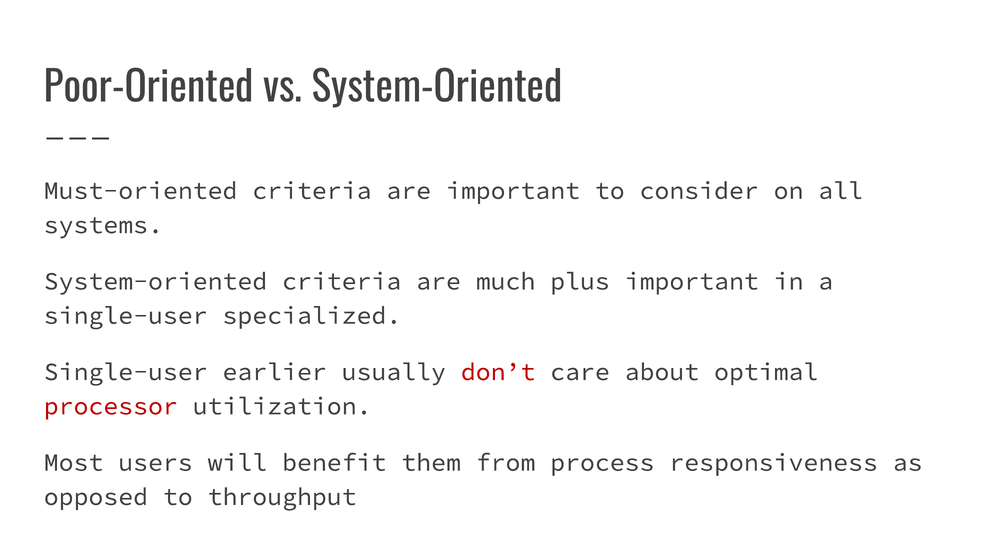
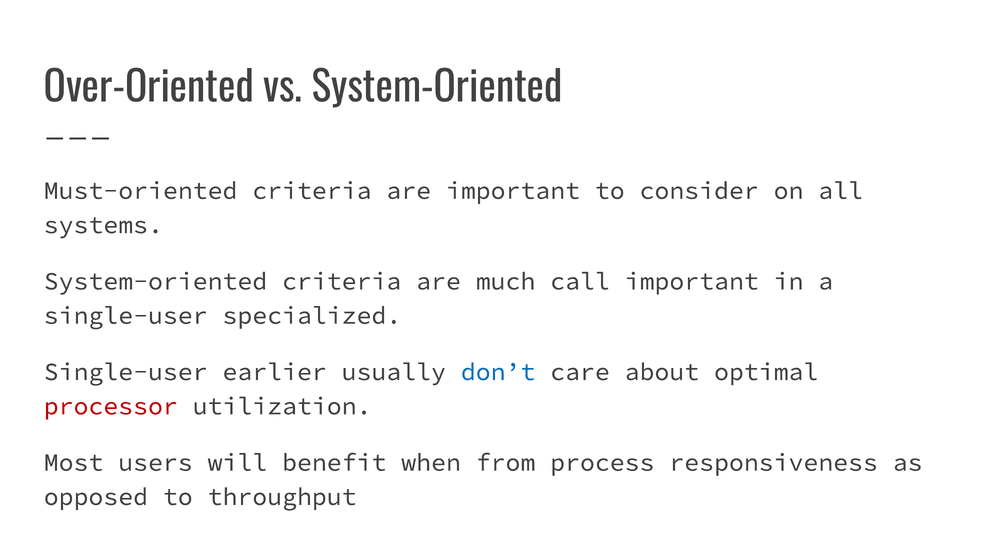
Poor-Oriented: Poor-Oriented -> Over-Oriented
plus: plus -> call
don’t colour: red -> blue
them: them -> when
